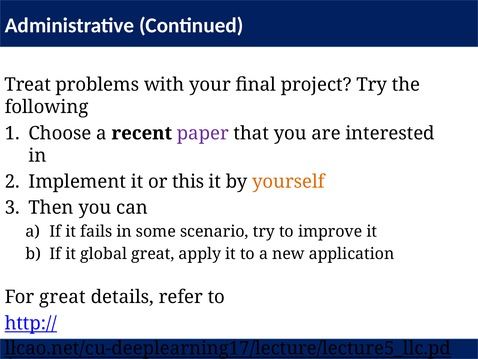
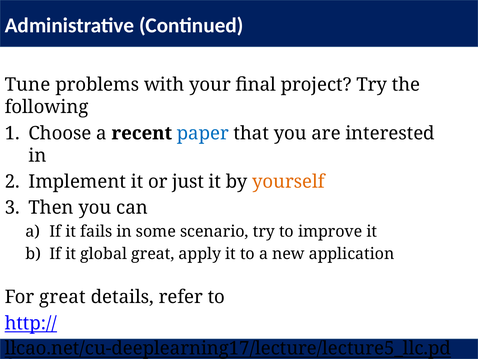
Treat: Treat -> Tune
paper colour: purple -> blue
this: this -> just
